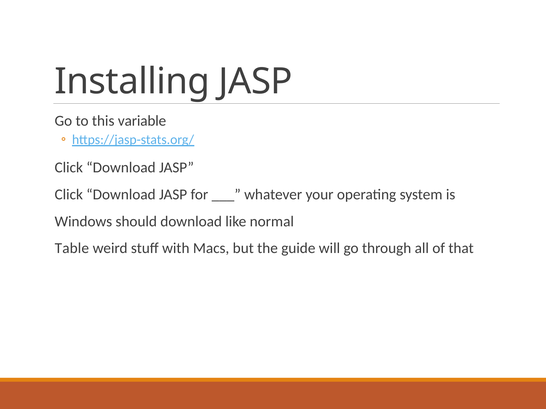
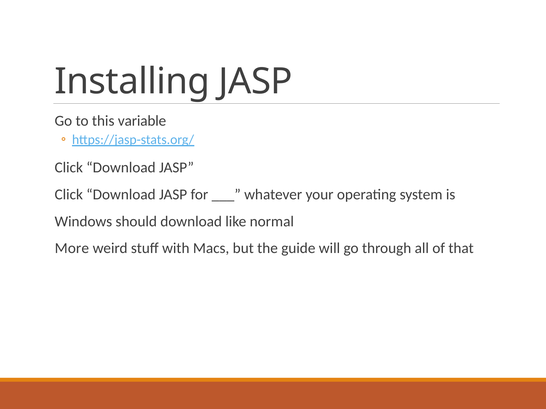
Table: Table -> More
